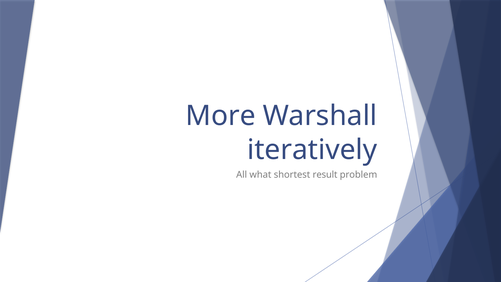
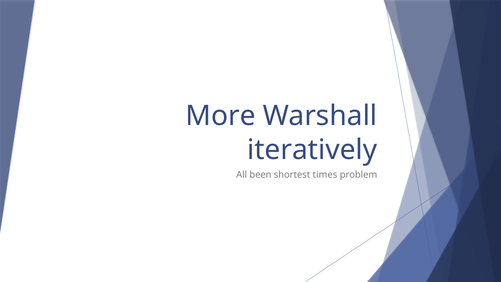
what: what -> been
result: result -> times
